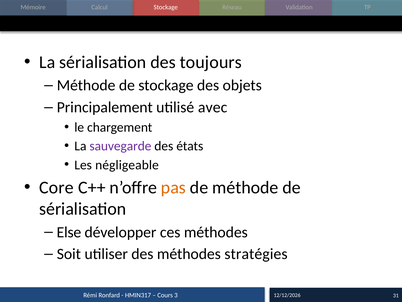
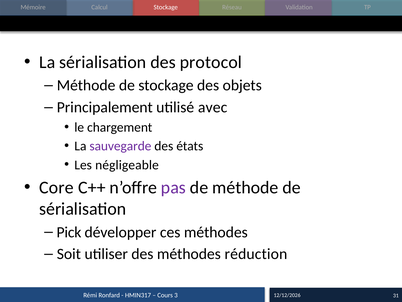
toujours: toujours -> protocol
pas colour: orange -> purple
Else: Else -> Pick
stratégies: stratégies -> réduction
